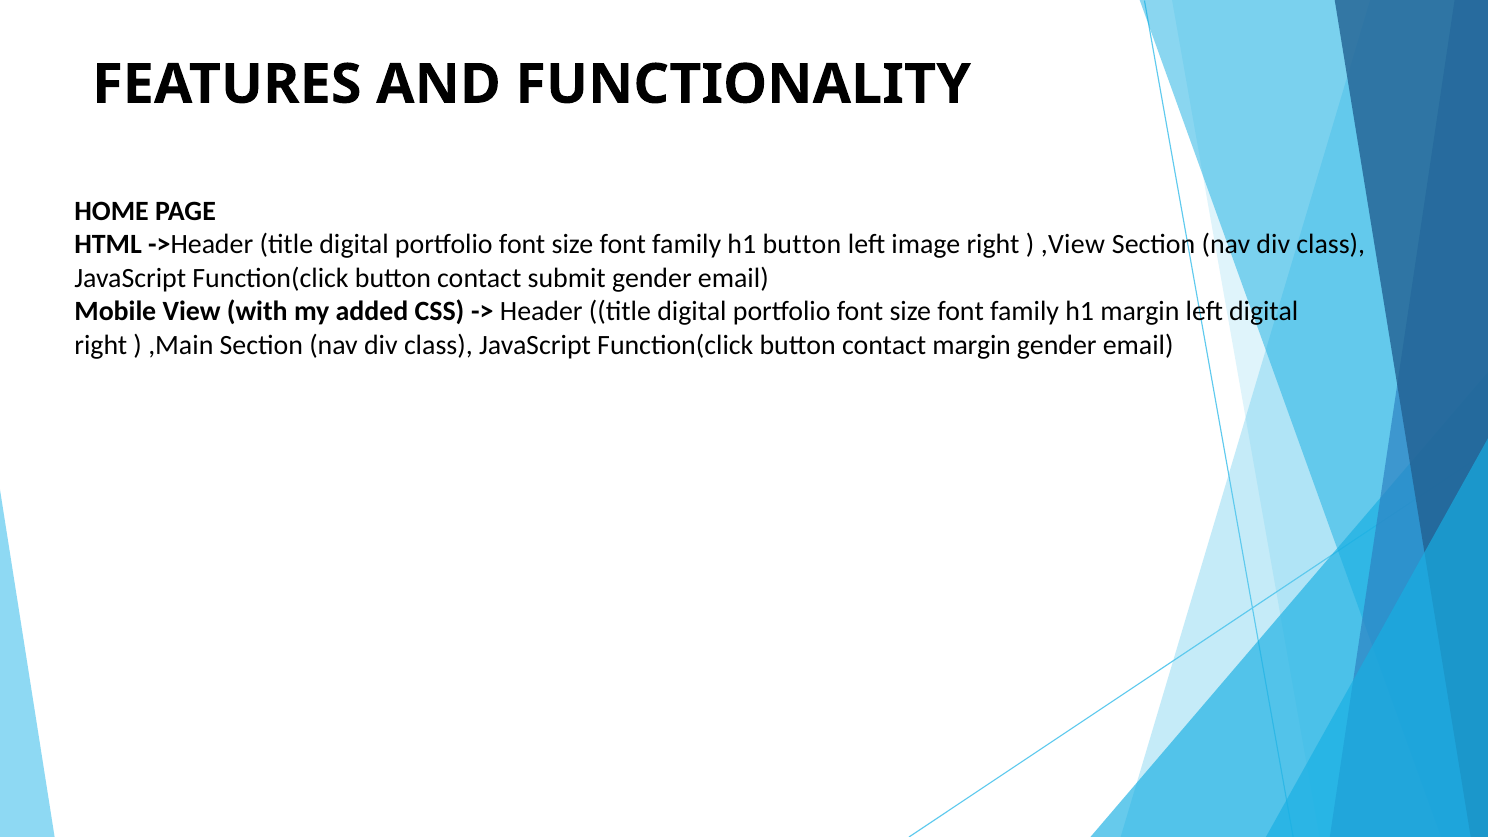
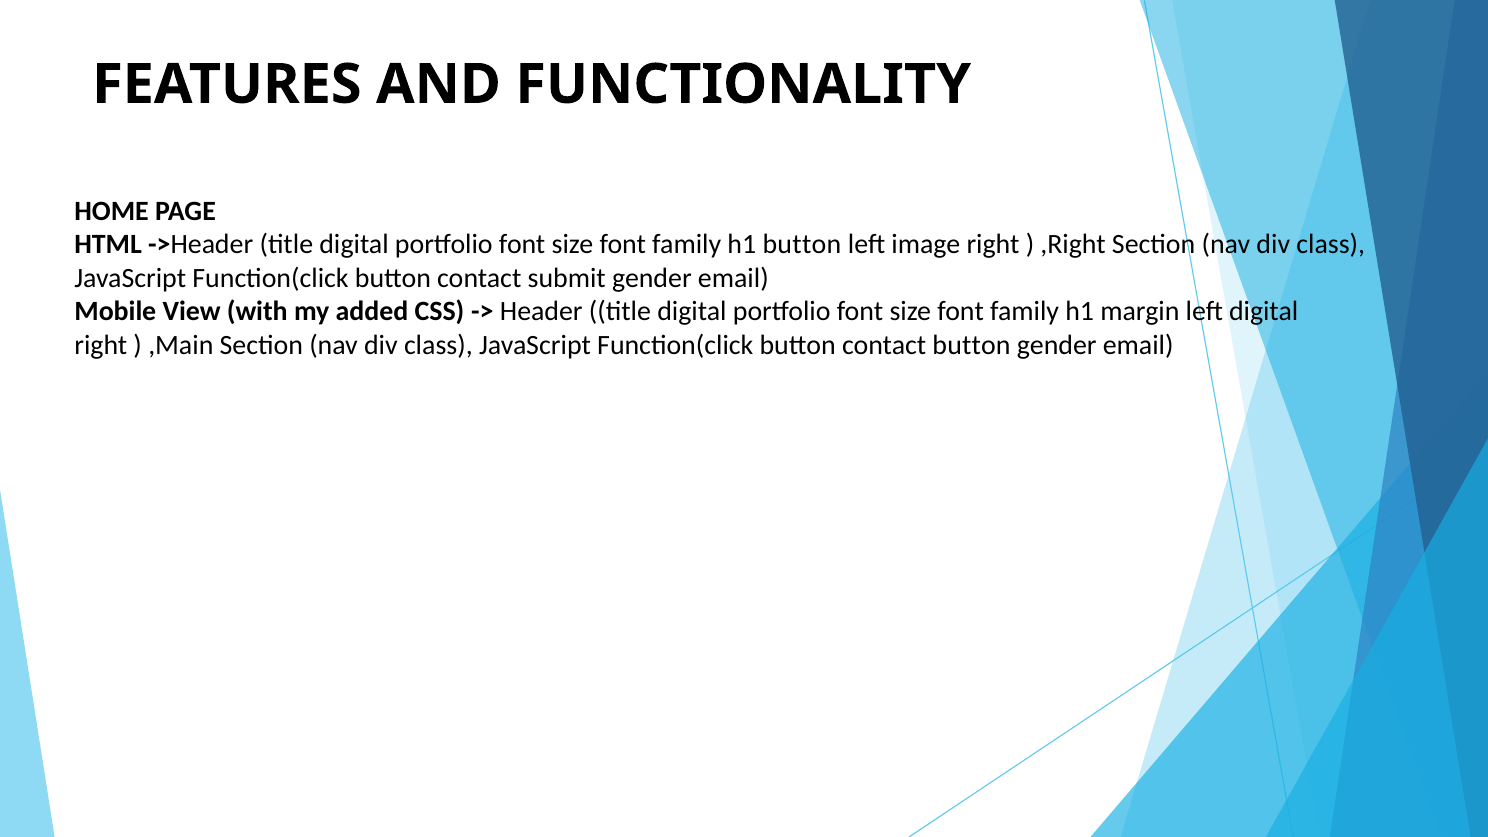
,View: ,View -> ,Right
contact margin: margin -> button
